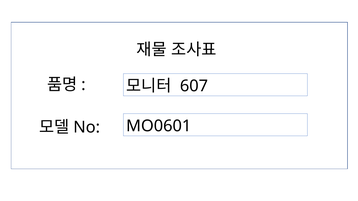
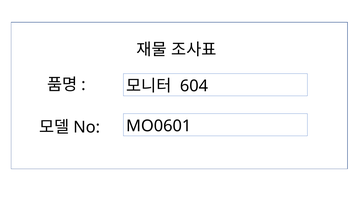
607: 607 -> 604
